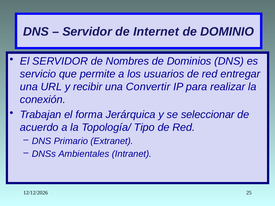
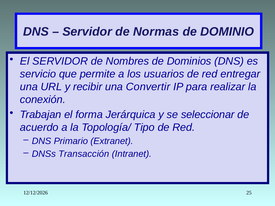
Internet: Internet -> Normas
Ambientales: Ambientales -> Transacción
